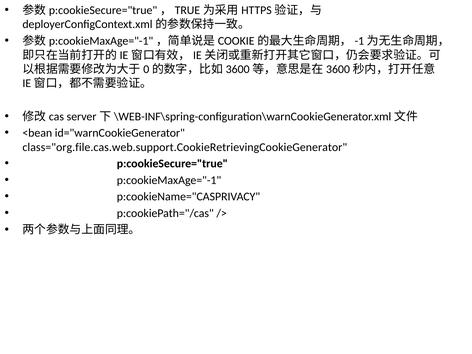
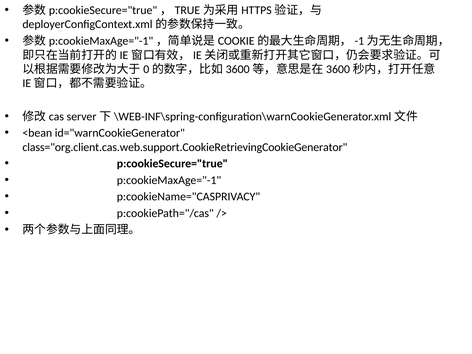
class="org.file.cas.web.support.CookieRetrievingCookieGenerator: class="org.file.cas.web.support.CookieRetrievingCookieGenerator -> class="org.client.cas.web.support.CookieRetrievingCookieGenerator
